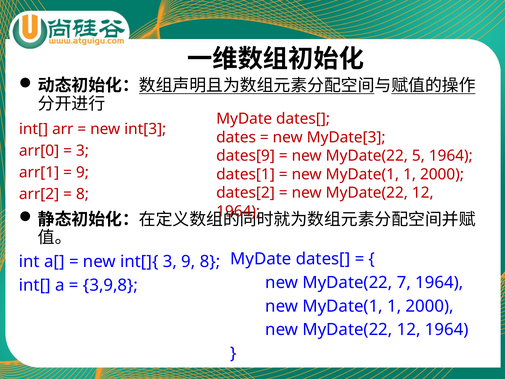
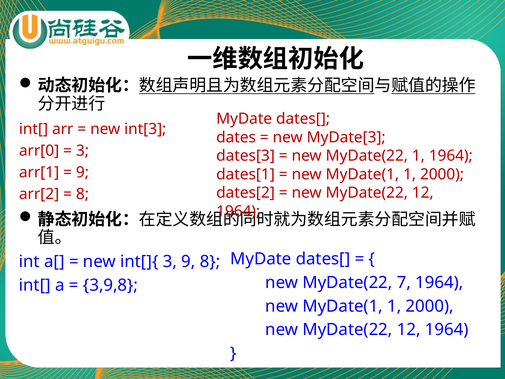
dates[9: dates[9 -> dates[3
MyDate(22 5: 5 -> 1
